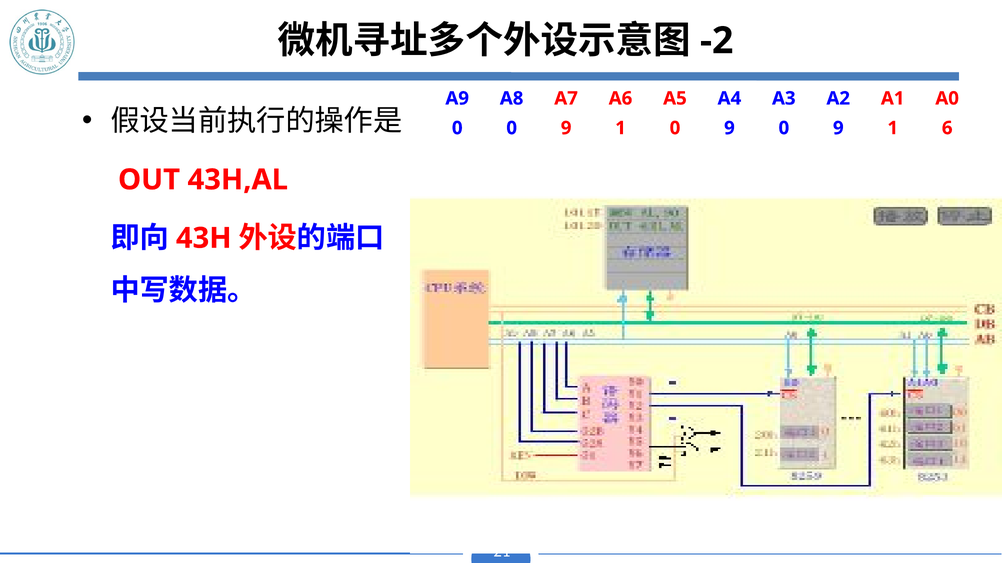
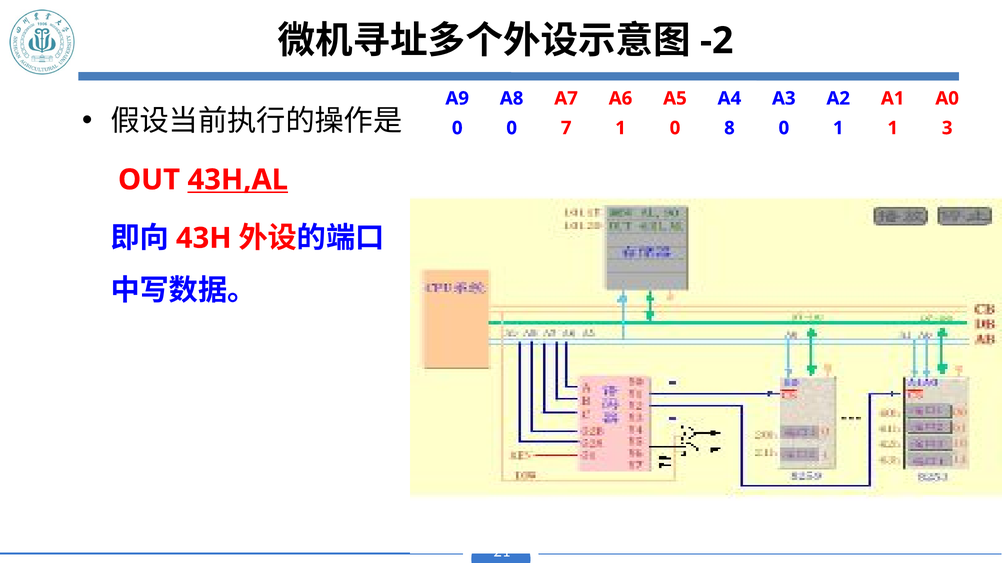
0 0 9: 9 -> 7
1 0 9: 9 -> 8
9 at (838, 128): 9 -> 1
6: 6 -> 3
43H,AL underline: none -> present
